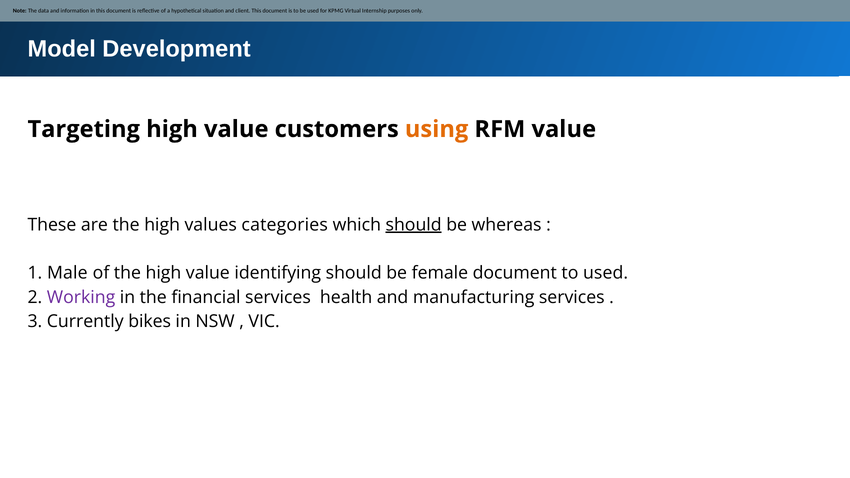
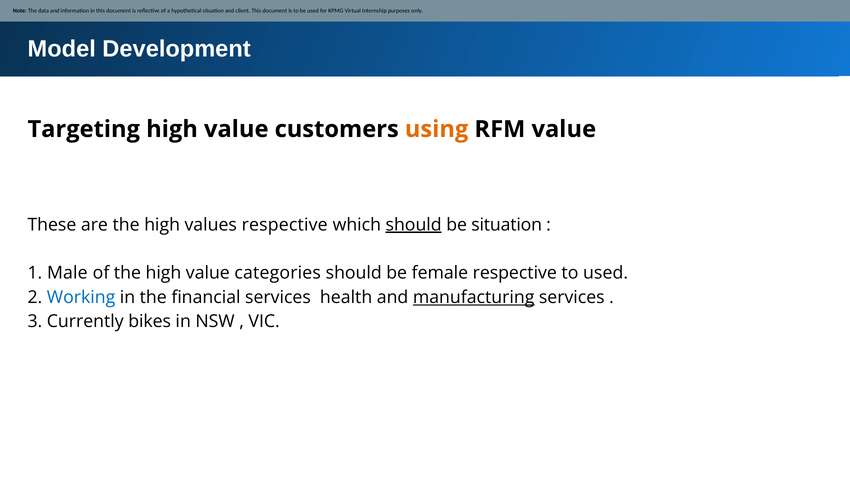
values categories: categories -> respective
be whereas: whereas -> situation
identifying: identifying -> categories
female document: document -> respective
Working colour: purple -> blue
manufacturing underline: none -> present
